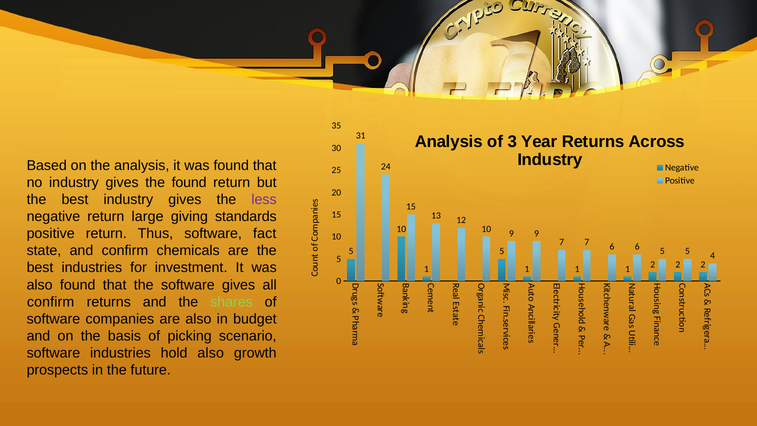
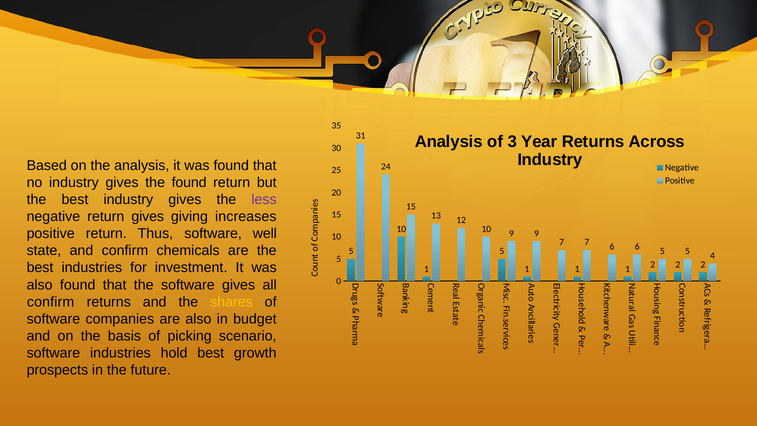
return large: large -> gives
standards: standards -> increases
fact: fact -> well
shares colour: light green -> yellow
hold also: also -> best
